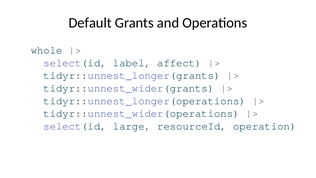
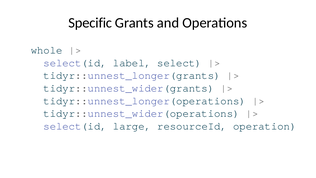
Default: Default -> Specific
affect: affect -> select
